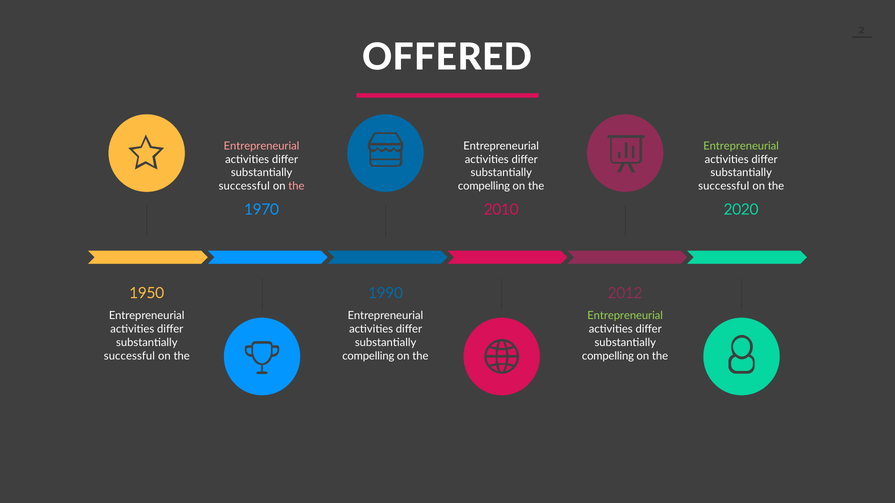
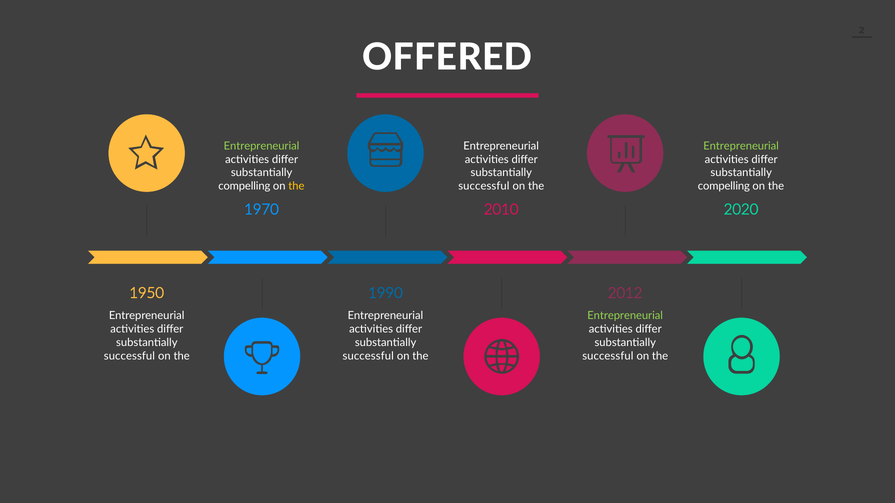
Entrepreneurial at (262, 146) colour: pink -> light green
successful at (244, 186): successful -> compelling
the at (296, 186) colour: pink -> yellow
compelling at (484, 186): compelling -> successful
successful at (724, 186): successful -> compelling
compelling at (368, 356): compelling -> successful
compelling at (608, 356): compelling -> successful
